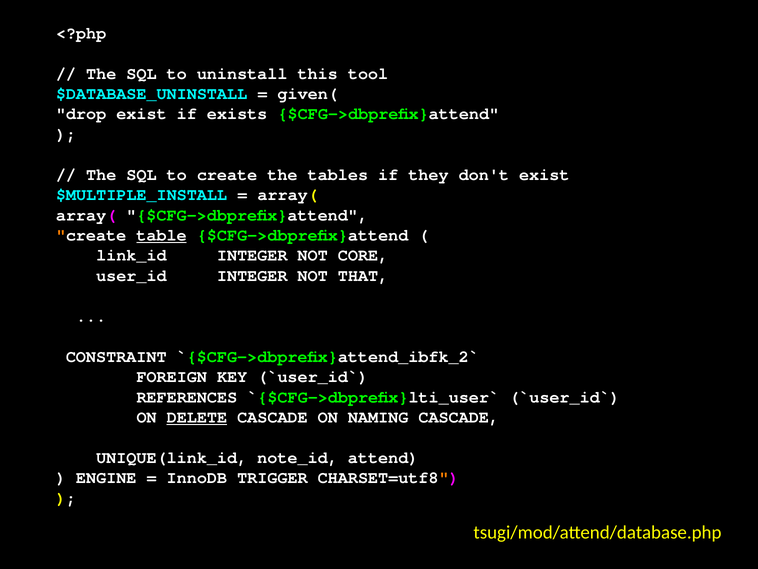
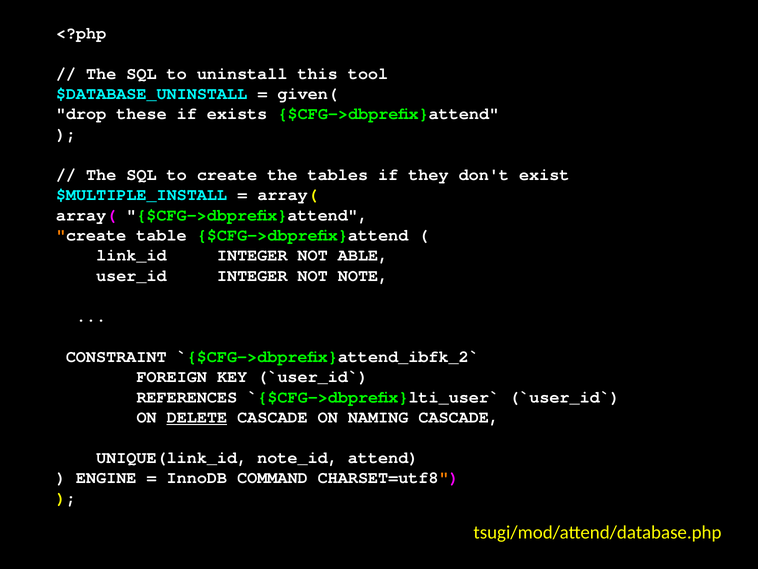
drop exist: exist -> these
table underline: present -> none
CORE: CORE -> ABLE
THAT: THAT -> NOTE
TRIGGER: TRIGGER -> COMMAND
